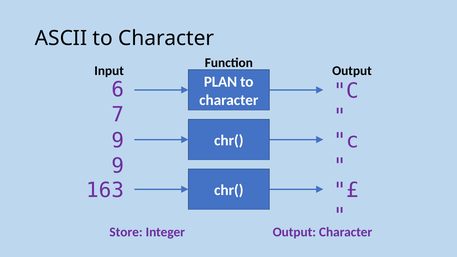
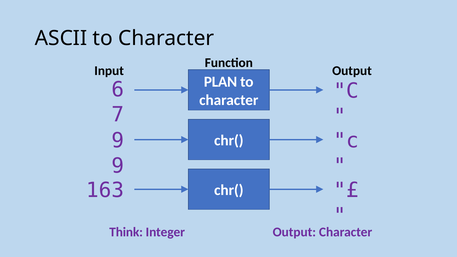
Store: Store -> Think
